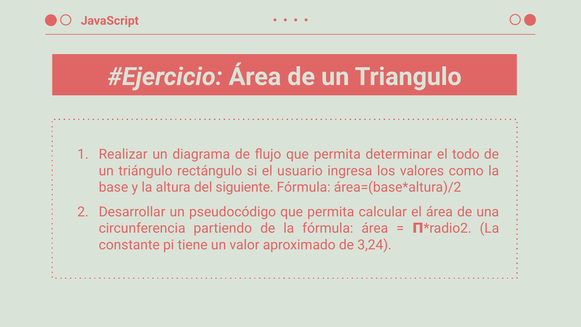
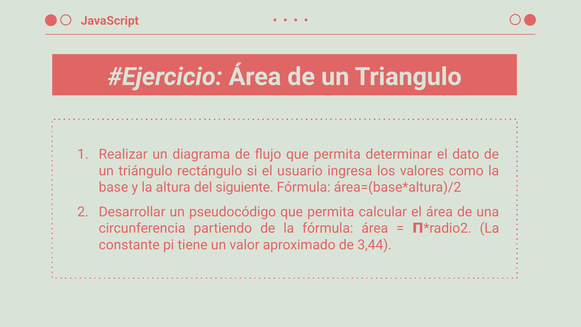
todo: todo -> dato
3,24: 3,24 -> 3,44
